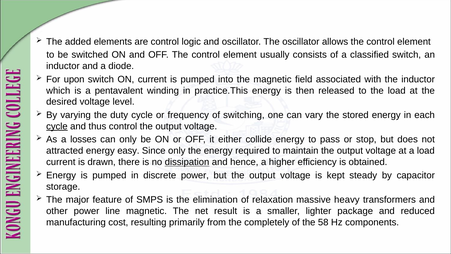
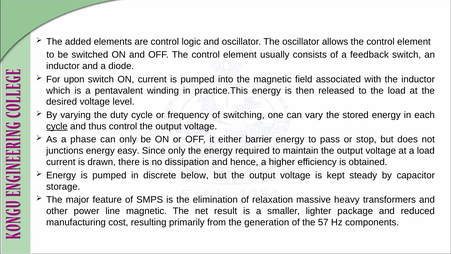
classified: classified -> feedback
losses: losses -> phase
collide: collide -> barrier
attracted: attracted -> junctions
dissipation underline: present -> none
discrete power: power -> below
completely: completely -> generation
58: 58 -> 57
